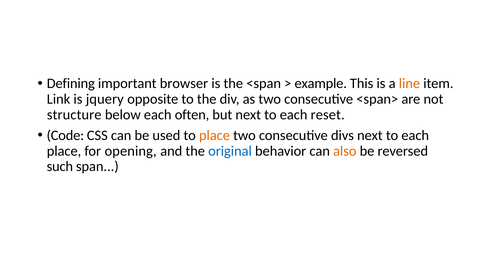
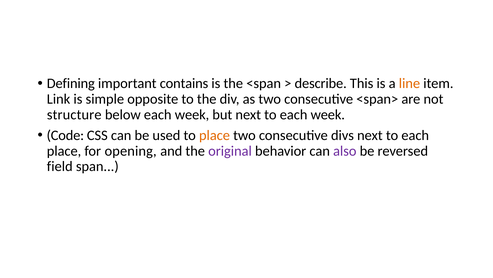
browser: browser -> contains
example: example -> describe
jquery: jquery -> simple
below each often: often -> week
to each reset: reset -> week
original colour: blue -> purple
also colour: orange -> purple
such: such -> field
